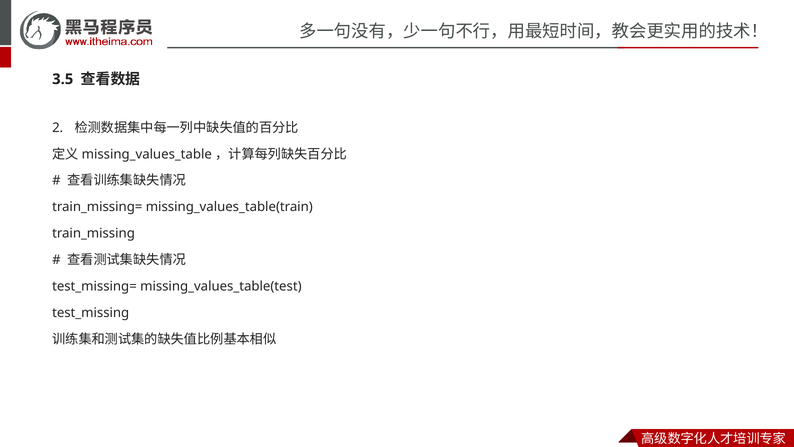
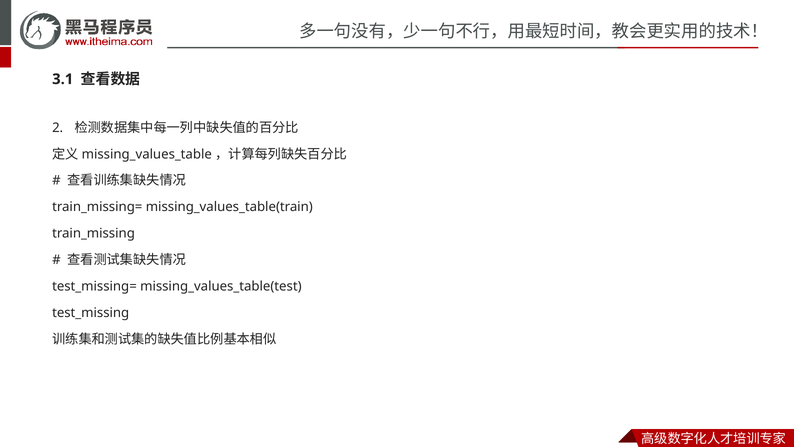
3.5: 3.5 -> 3.1
